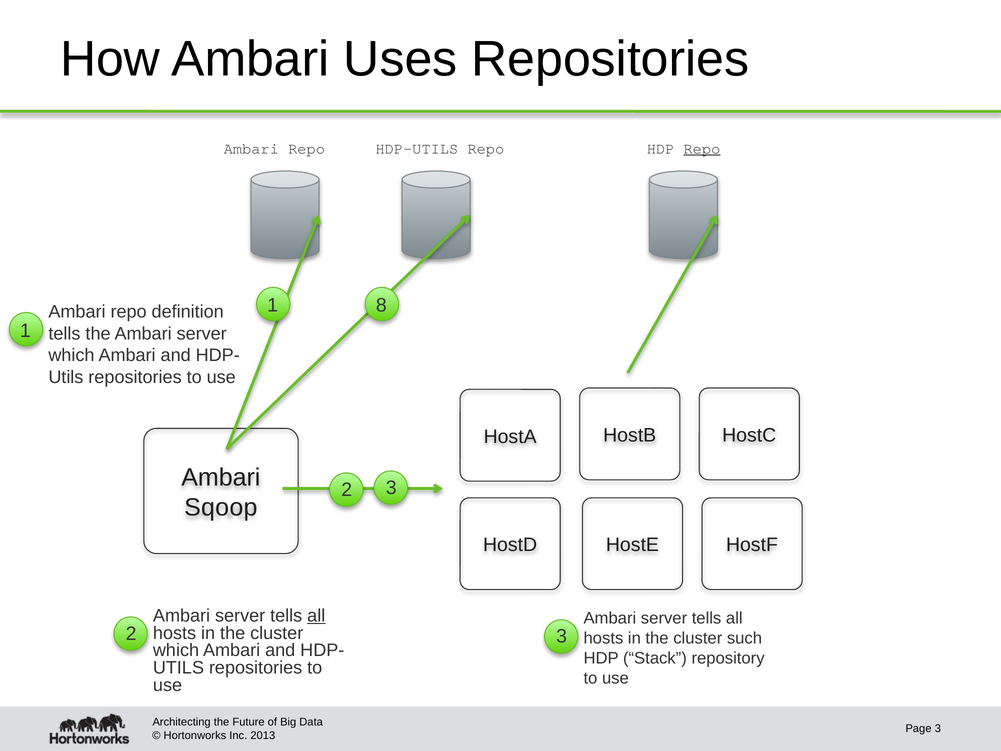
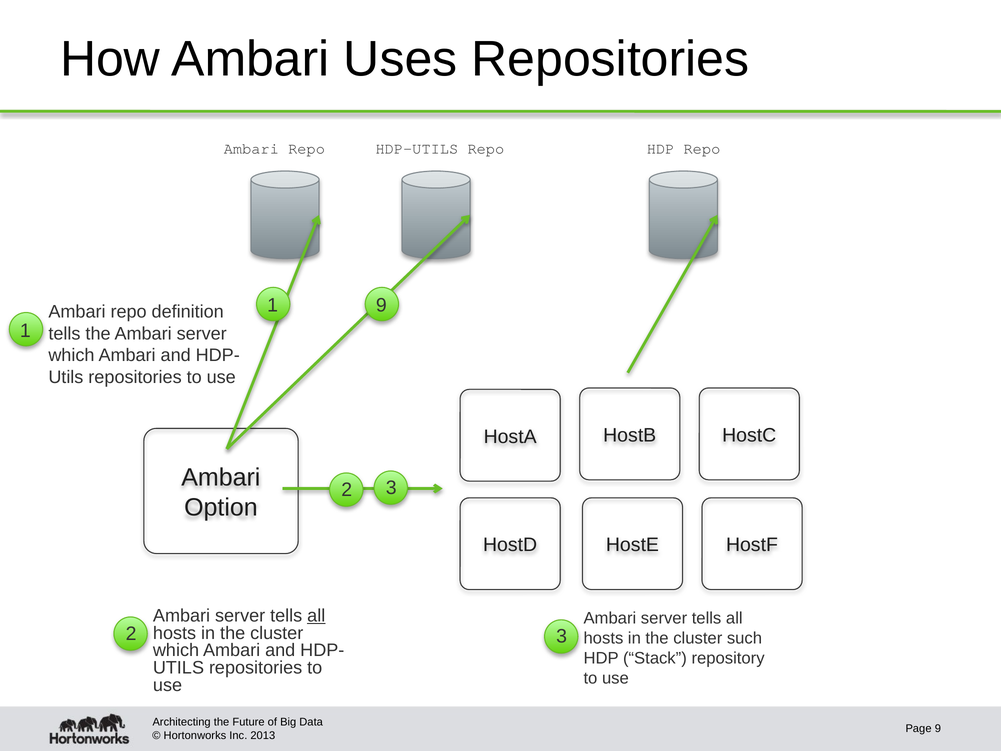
Repo at (702, 148) underline: present -> none
1 8: 8 -> 9
Sqoop: Sqoop -> Option
Page 3: 3 -> 9
